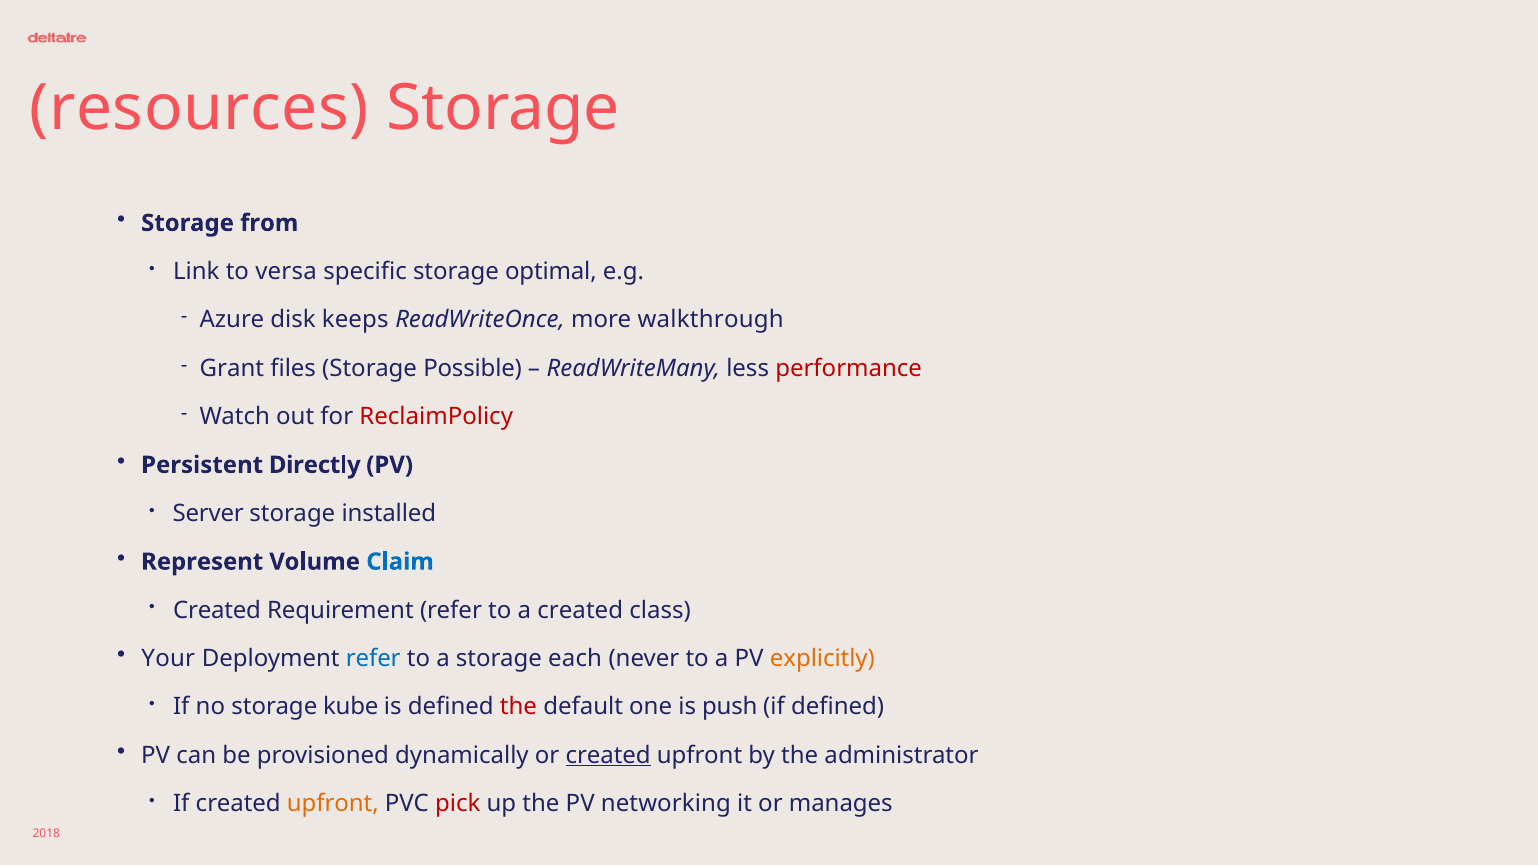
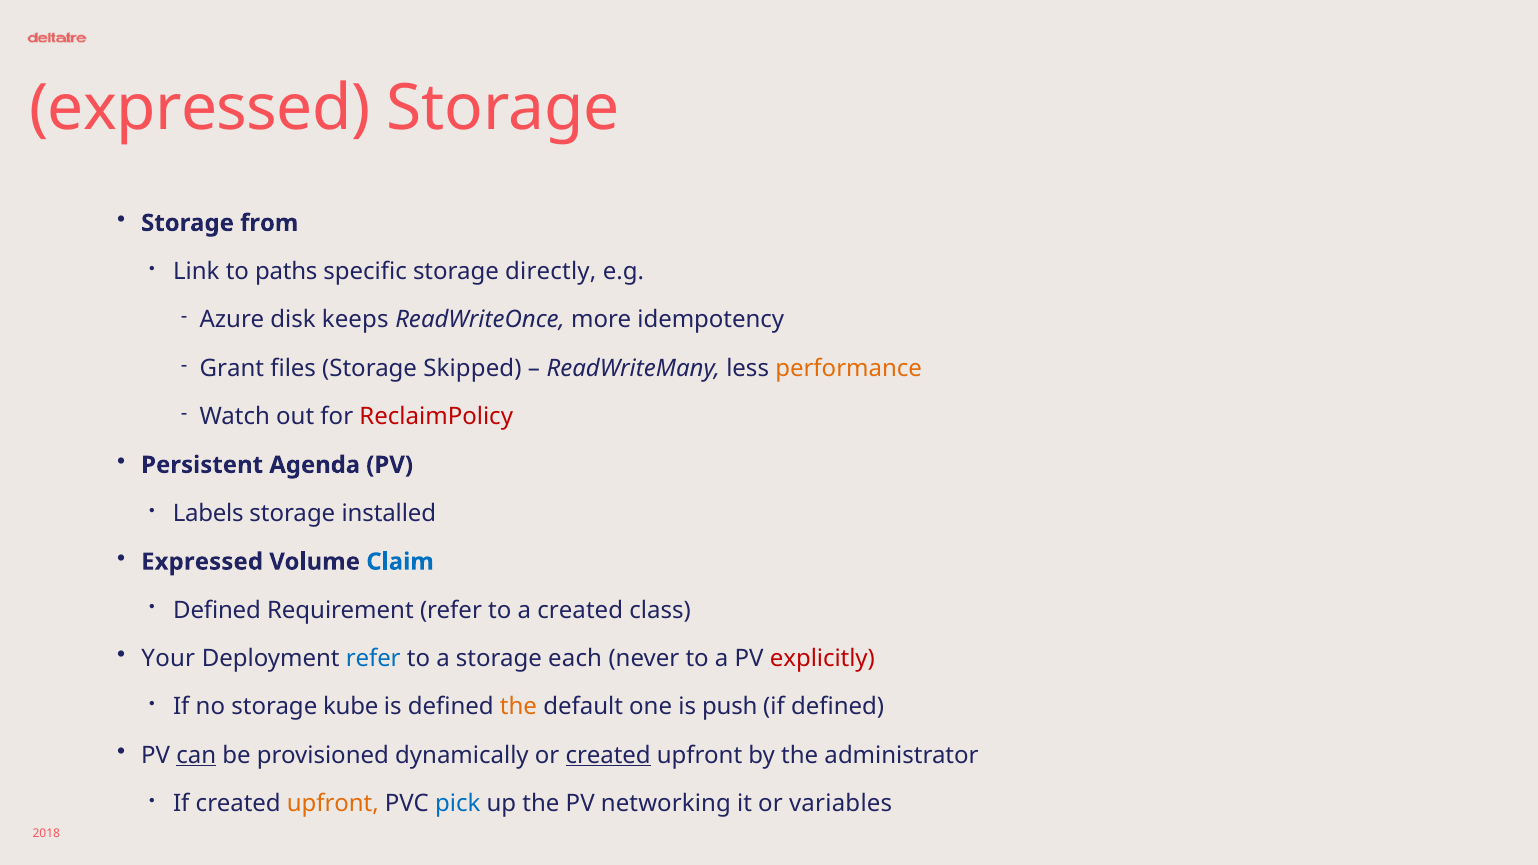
resources at (199, 108): resources -> expressed
versa: versa -> paths
optimal: optimal -> directly
walkthrough: walkthrough -> idempotency
Possible: Possible -> Skipped
performance colour: red -> orange
Directly: Directly -> Agenda
Server: Server -> Labels
Represent at (202, 562): Represent -> Expressed
Created at (217, 610): Created -> Defined
explicitly colour: orange -> red
the at (518, 707) colour: red -> orange
can underline: none -> present
pick colour: red -> blue
manages: manages -> variables
